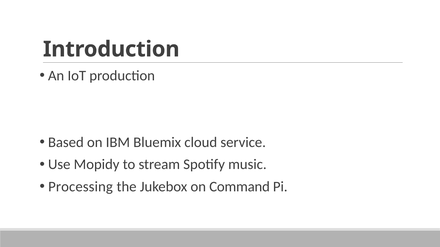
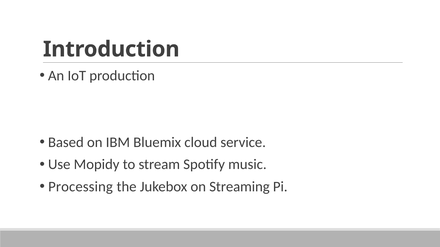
Command: Command -> Streaming
